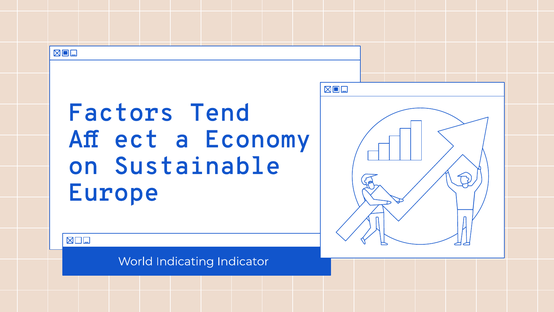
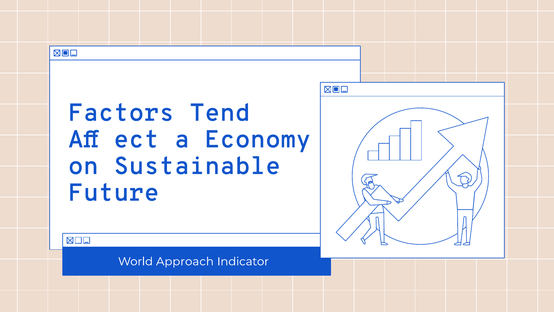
Europe: Europe -> Future
Indicating: Indicating -> Approach
